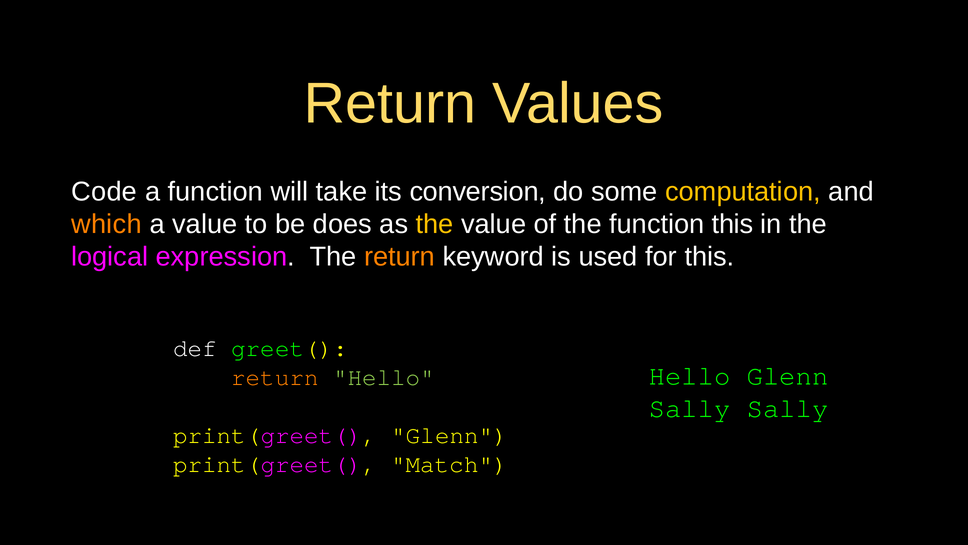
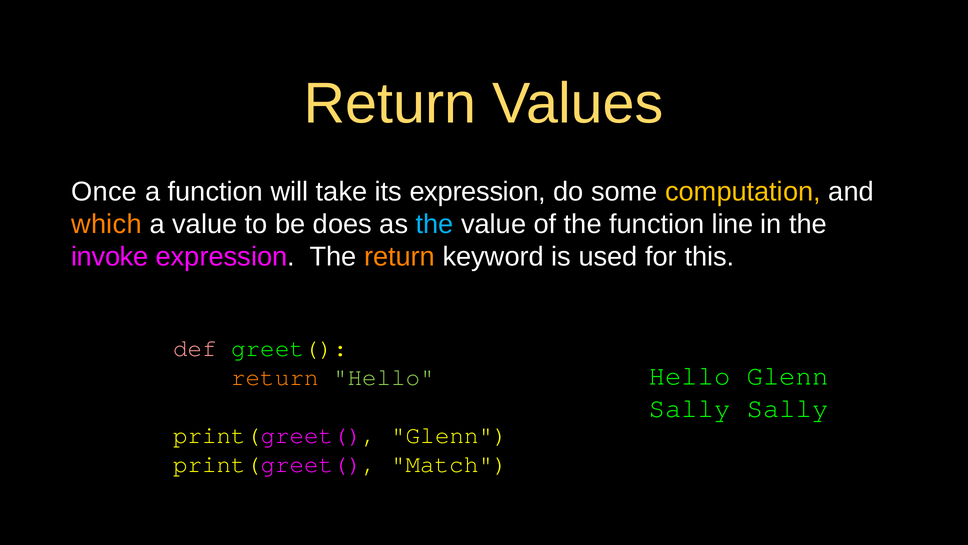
Code: Code -> Once
its conversion: conversion -> expression
the at (435, 224) colour: yellow -> light blue
function this: this -> line
logical: logical -> invoke
def colour: white -> pink
